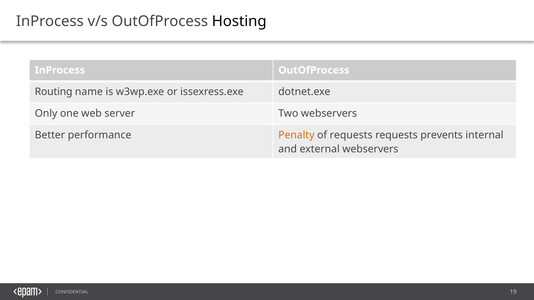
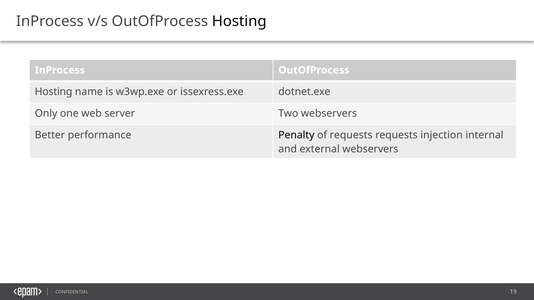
Routing at (54, 92): Routing -> Hosting
Penalty colour: orange -> black
prevents: prevents -> injection
